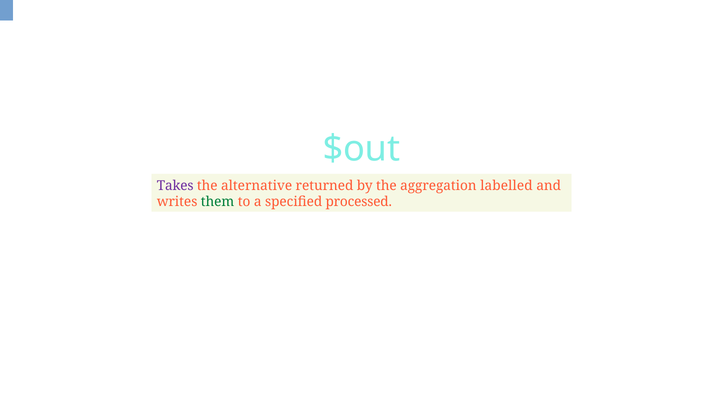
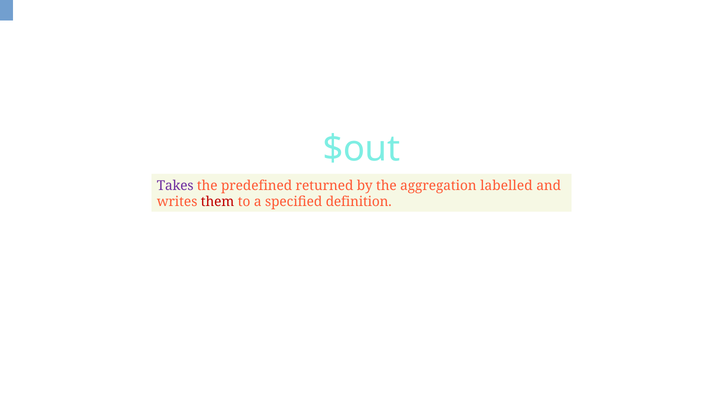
alternative: alternative -> predefined
them colour: green -> red
processed: processed -> definition
